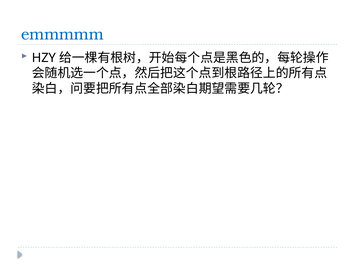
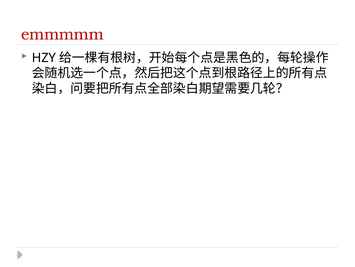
emmmmm colour: blue -> red
